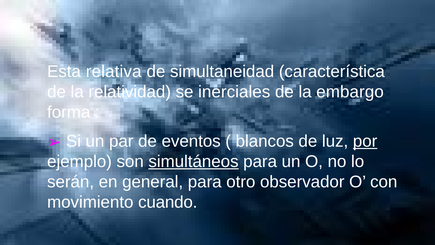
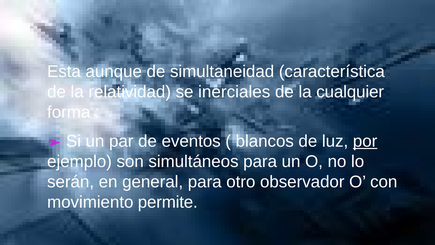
relativa: relativa -> aunque
embargo: embargo -> cualquier
simultáneos underline: present -> none
cuando: cuando -> permite
